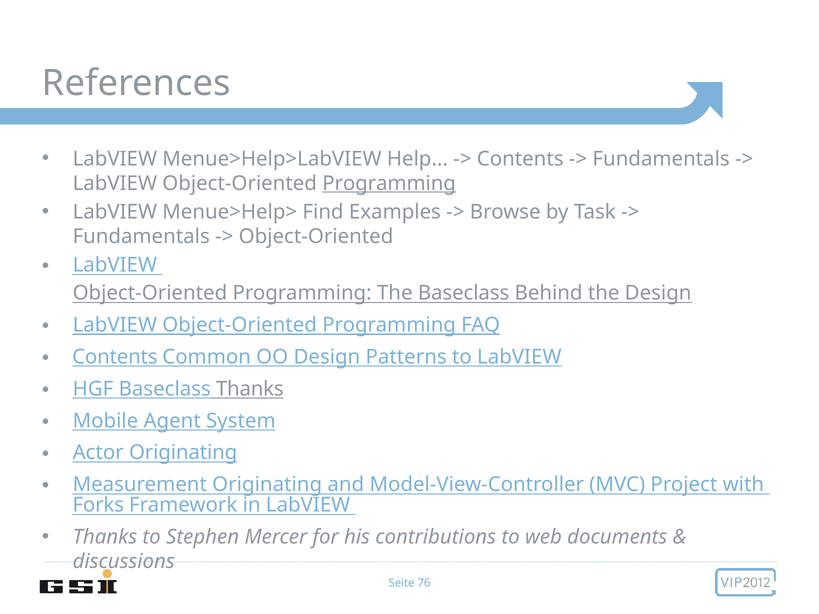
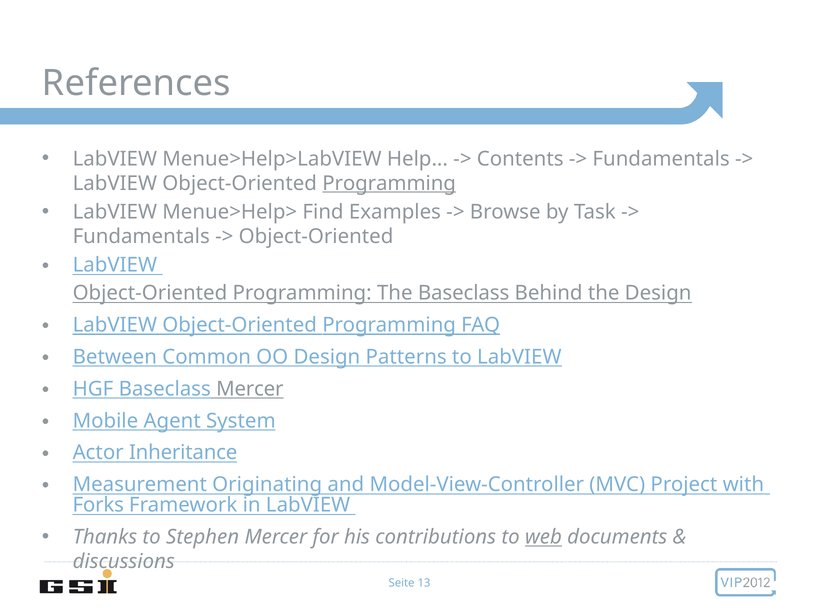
Contents at (115, 357): Contents -> Between
Baseclass Thanks: Thanks -> Mercer
Actor Originating: Originating -> Inheritance
web underline: none -> present
76: 76 -> 13
